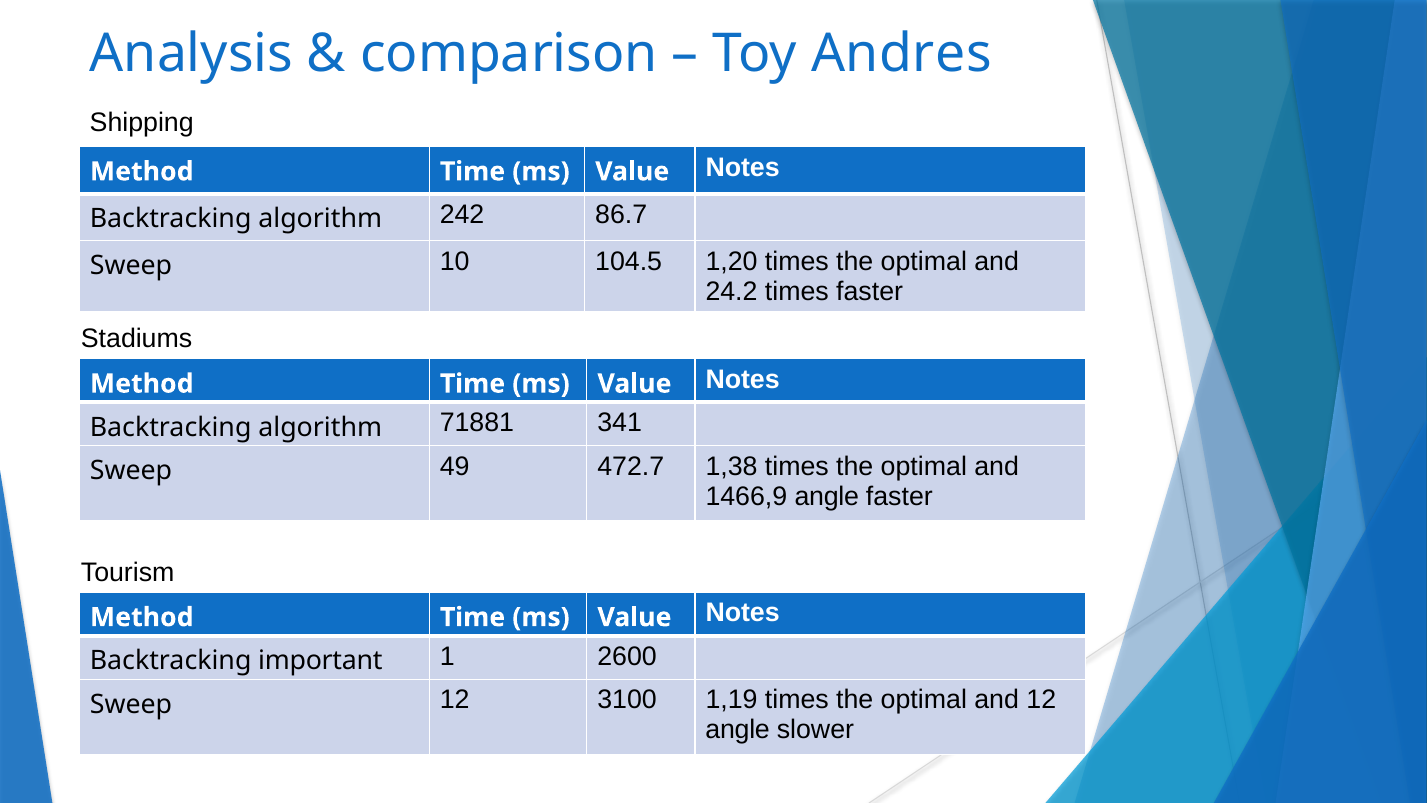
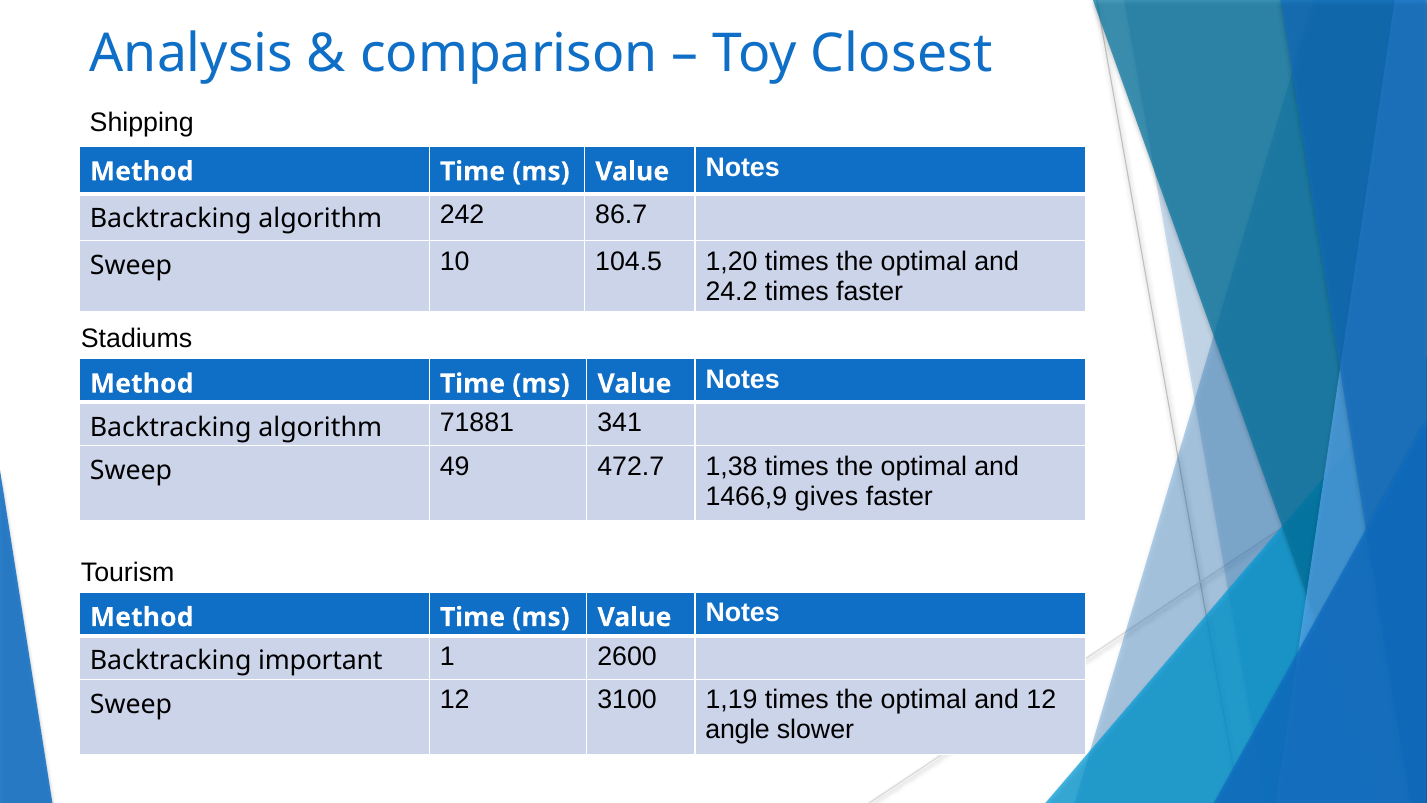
Andres: Andres -> Closest
1466,9 angle: angle -> gives
